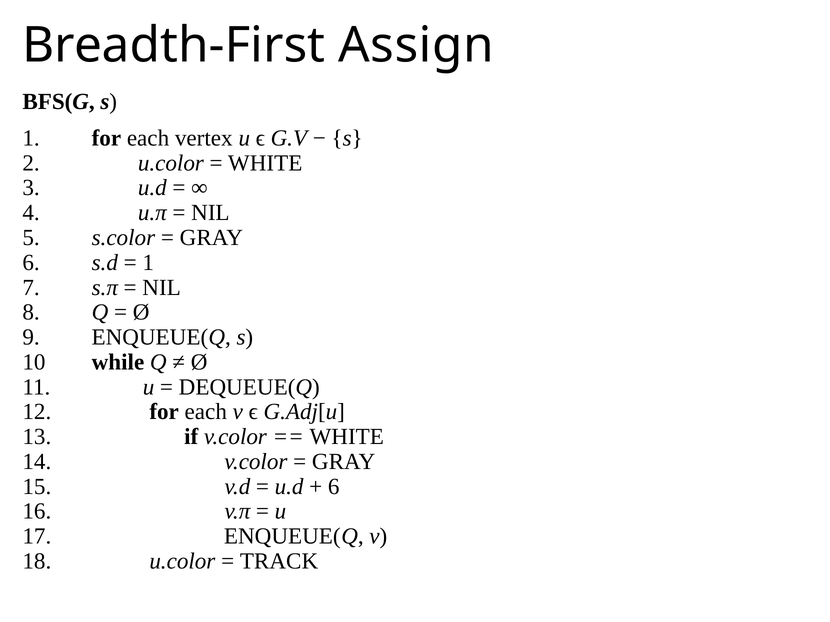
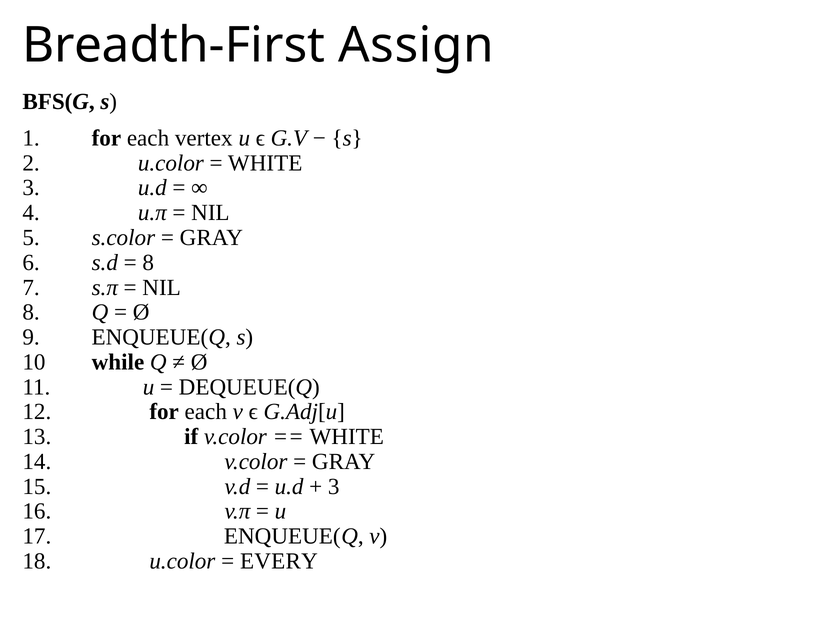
1 at (148, 263): 1 -> 8
6 at (334, 487): 6 -> 3
TRACK: TRACK -> EVERY
